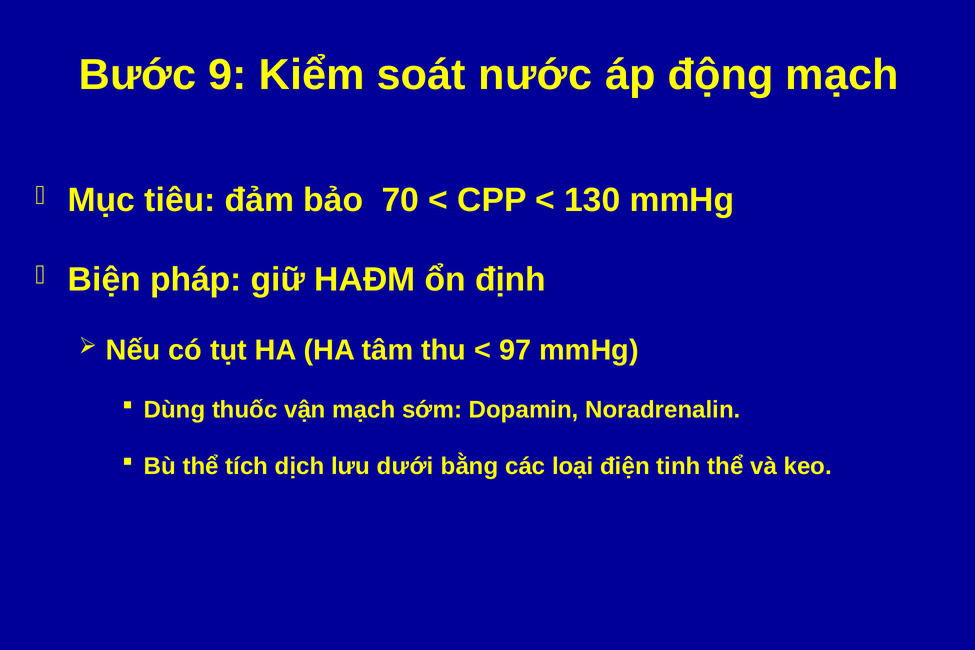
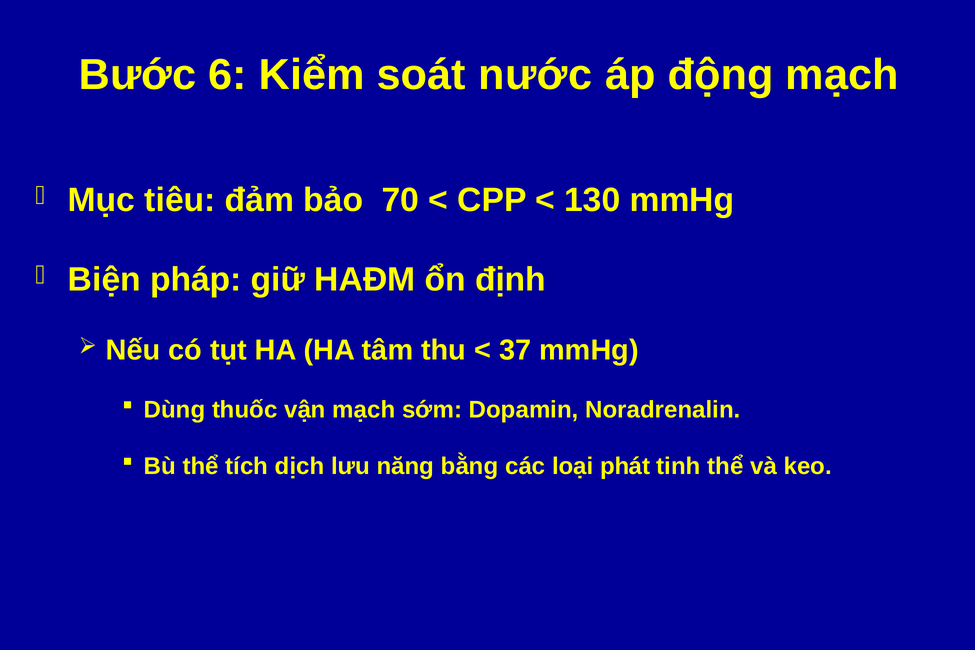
9: 9 -> 6
97: 97 -> 37
dưới: dưới -> năng
điện: điện -> phát
